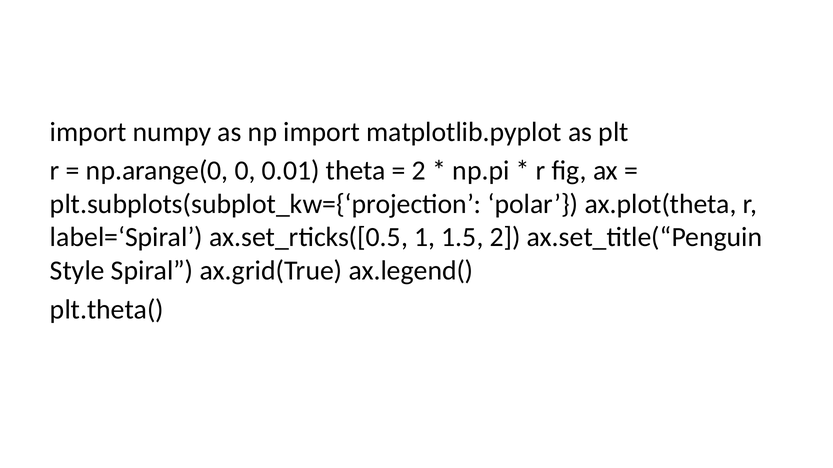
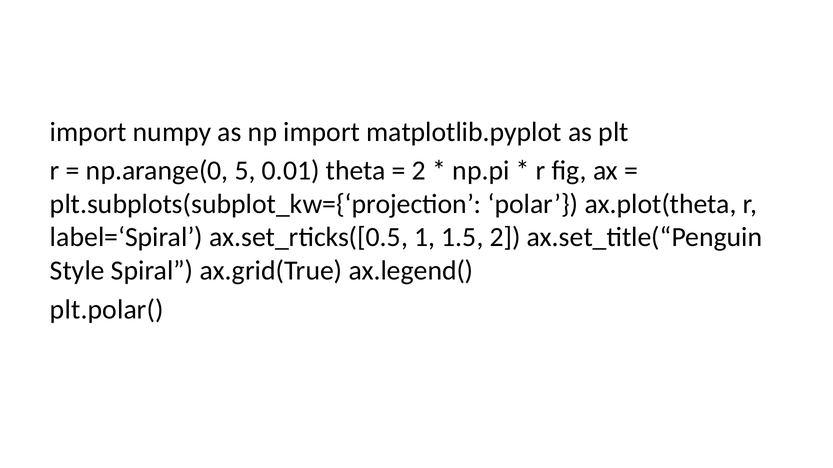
0: 0 -> 5
plt.theta(: plt.theta( -> plt.polar(
